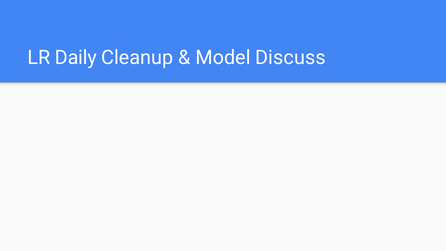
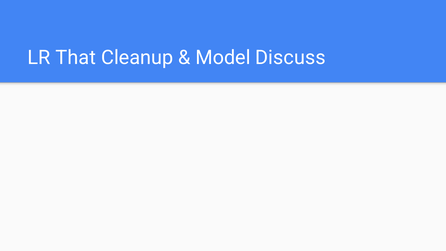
Daily: Daily -> That
